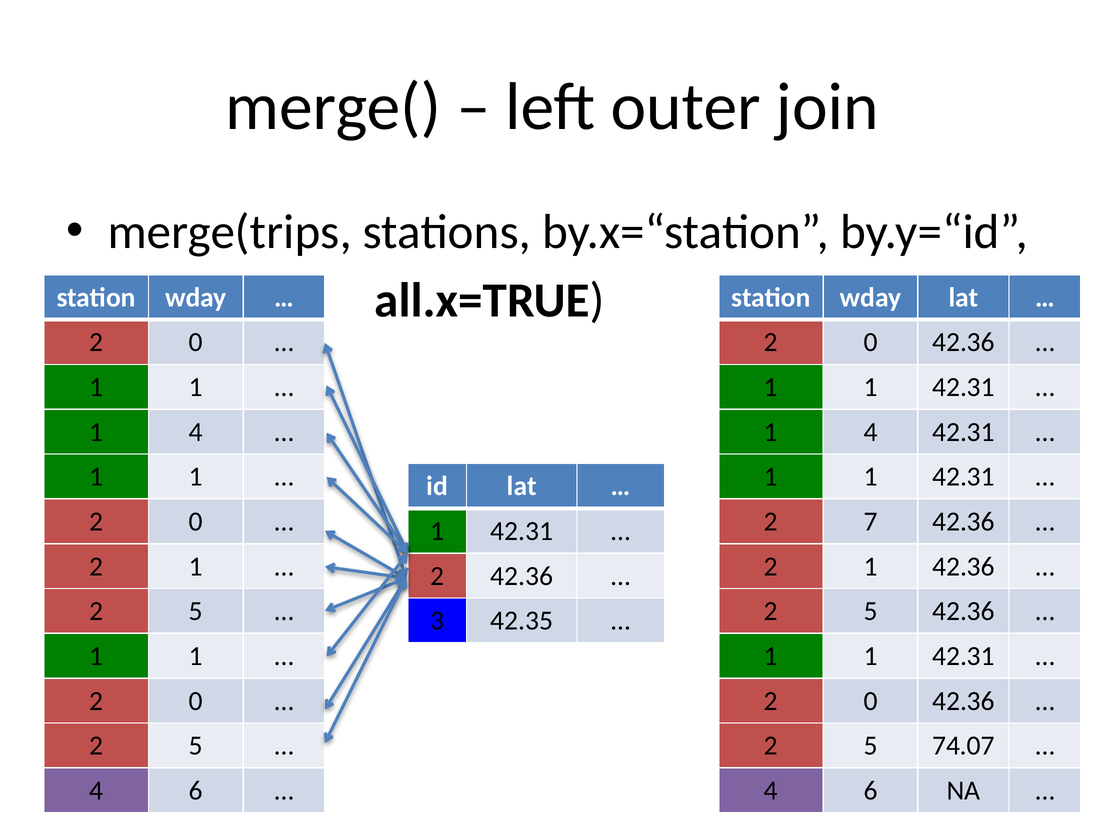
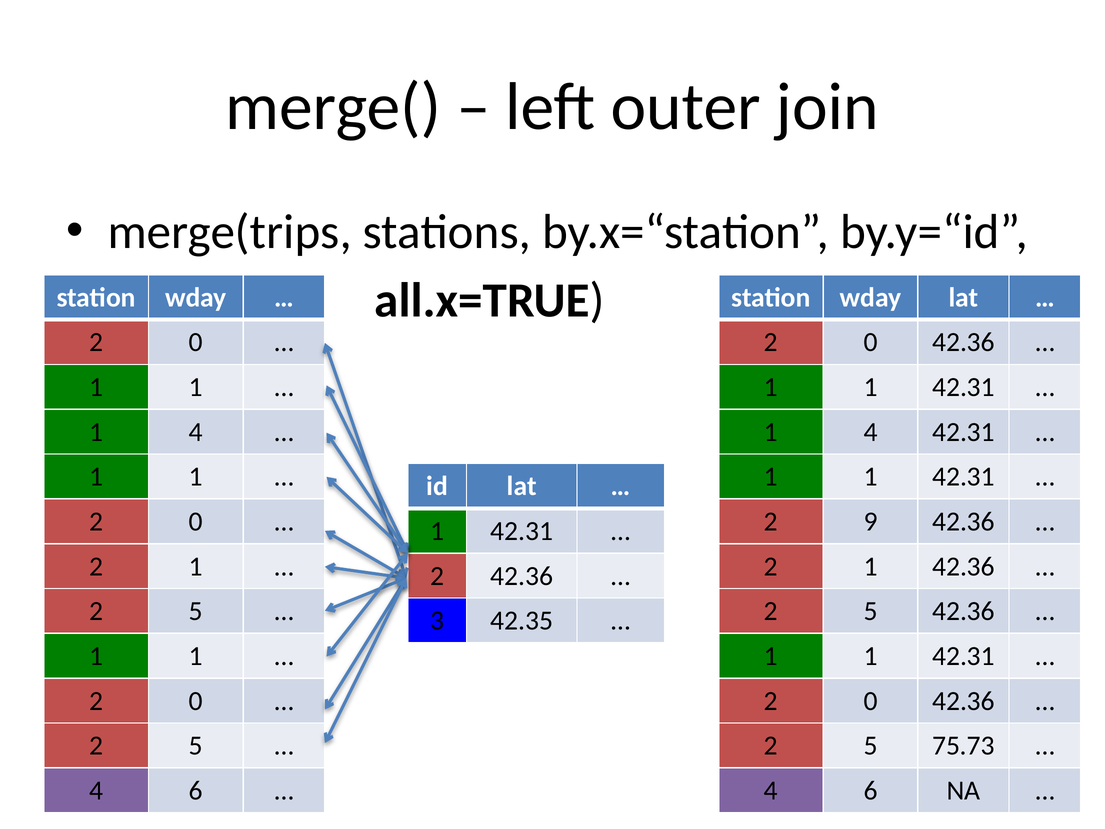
7: 7 -> 9
74.07: 74.07 -> 75.73
